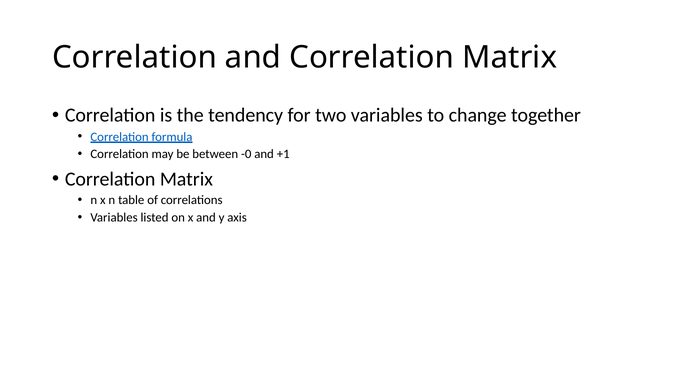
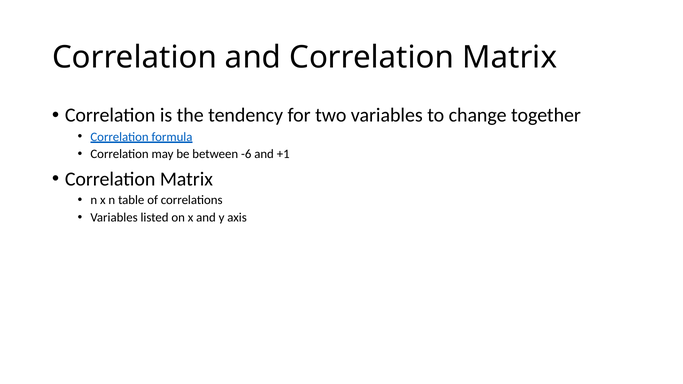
-0: -0 -> -6
